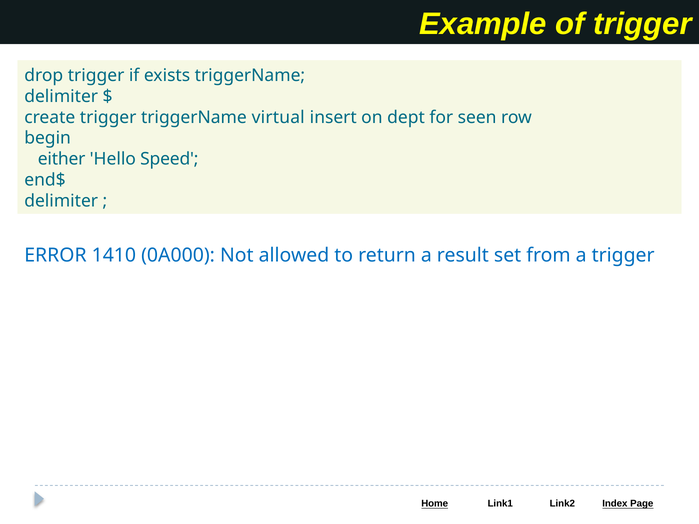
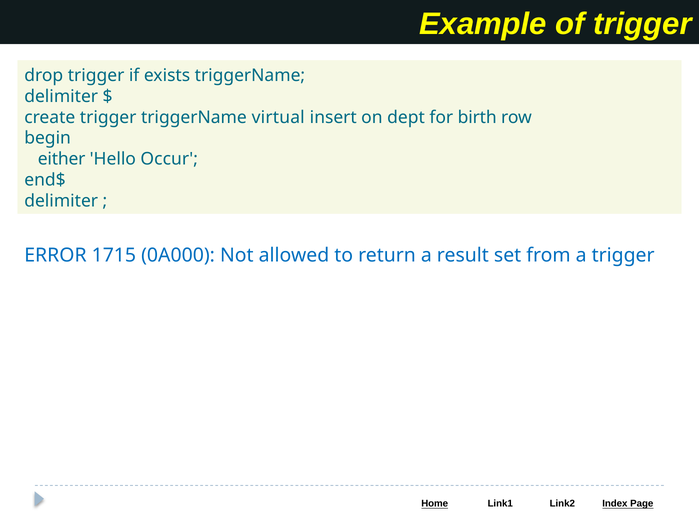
seen: seen -> birth
Speed: Speed -> Occur
1410: 1410 -> 1715
